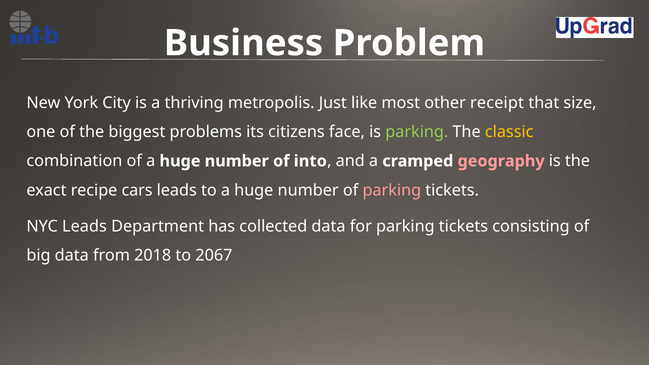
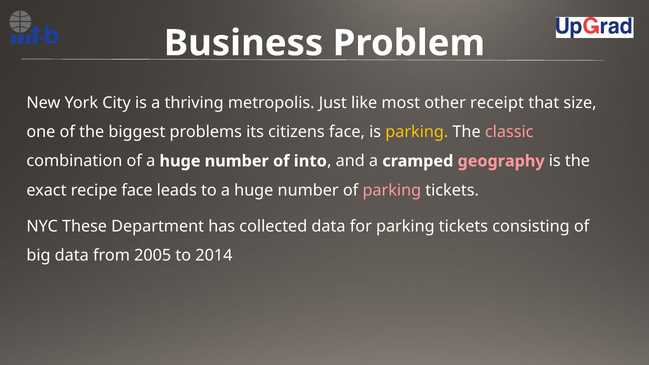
parking at (417, 132) colour: light green -> yellow
classic colour: yellow -> pink
recipe cars: cars -> face
NYC Leads: Leads -> These
2018: 2018 -> 2005
2067: 2067 -> 2014
